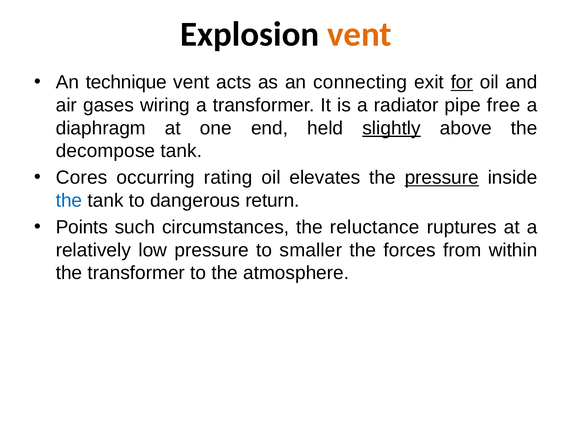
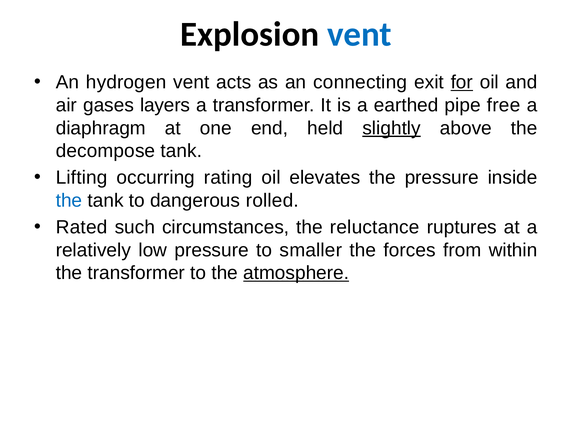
vent at (359, 34) colour: orange -> blue
technique: technique -> hydrogen
wiring: wiring -> layers
radiator: radiator -> earthed
Cores: Cores -> Lifting
pressure at (442, 178) underline: present -> none
return: return -> rolled
Points: Points -> Rated
atmosphere underline: none -> present
